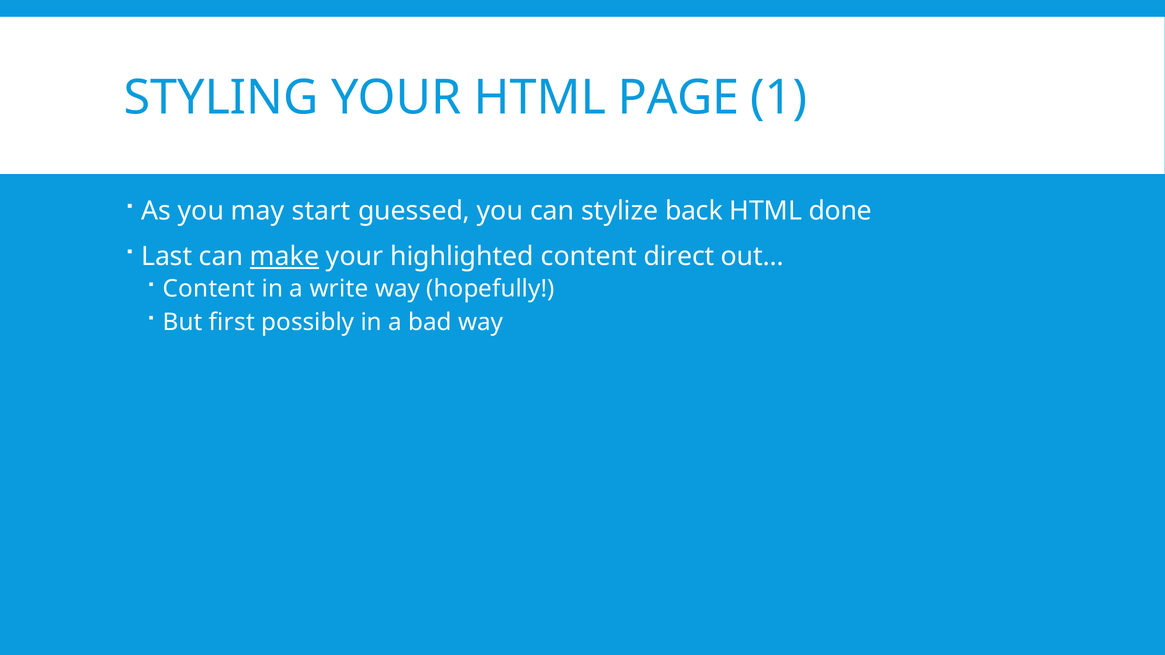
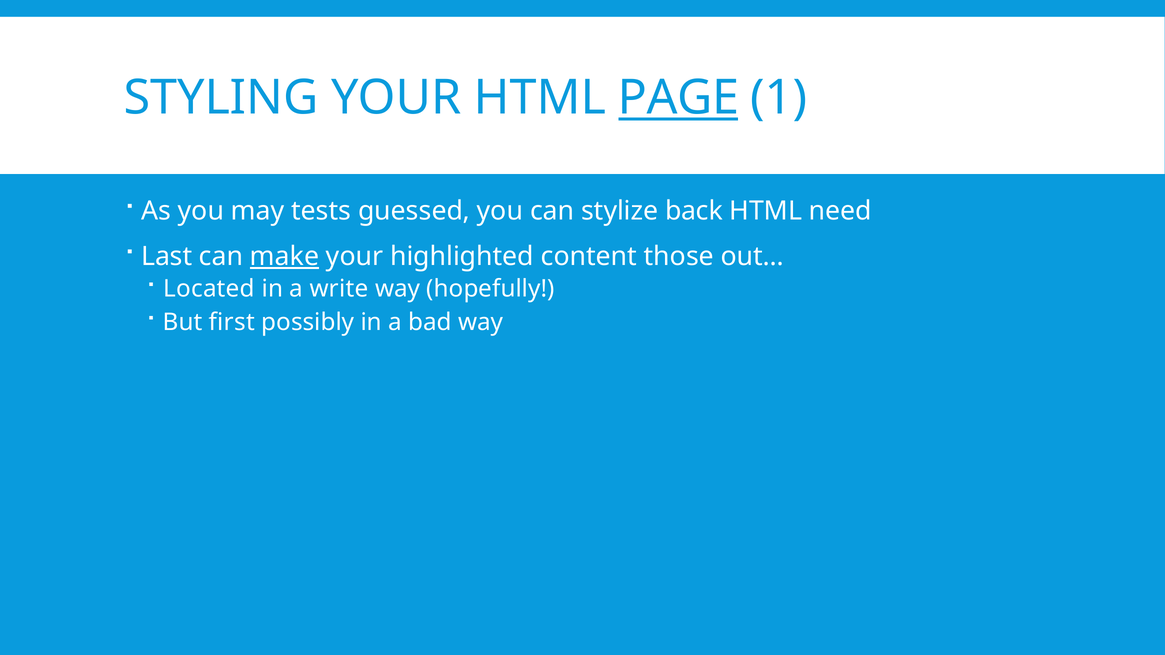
PAGE underline: none -> present
start: start -> tests
done: done -> need
direct: direct -> those
Content at (209, 289): Content -> Located
